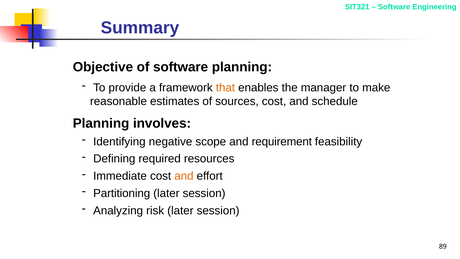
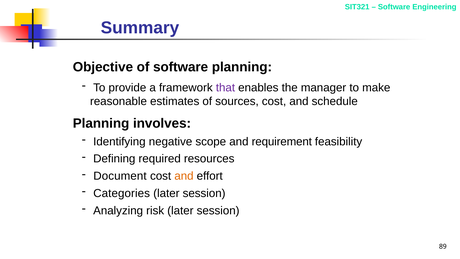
that colour: orange -> purple
Immediate: Immediate -> Document
Partitioning: Partitioning -> Categories
